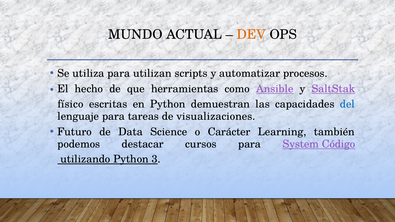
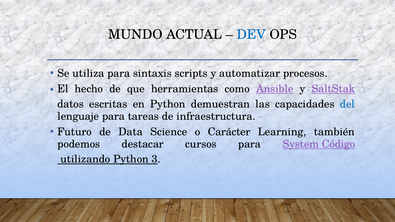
DEV colour: orange -> blue
utilizan: utilizan -> sintaxis
físico: físico -> datos
visualizaciones: visualizaciones -> infraestructura
